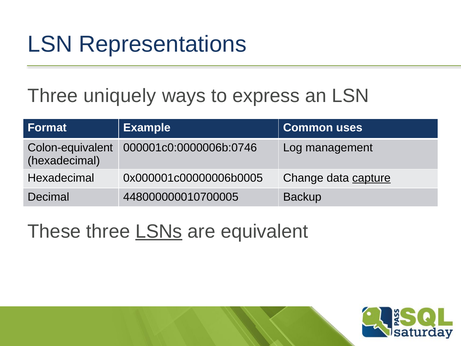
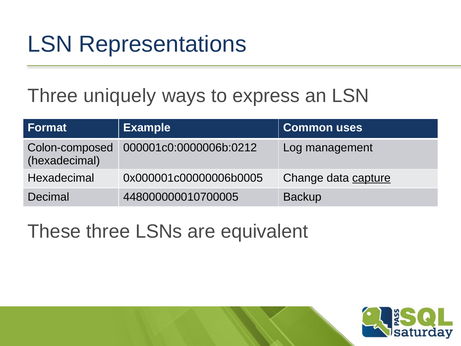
Colon-equivalent: Colon-equivalent -> Colon-composed
000001c0:0000006b:0746: 000001c0:0000006b:0746 -> 000001c0:0000006b:0212
LSNs underline: present -> none
